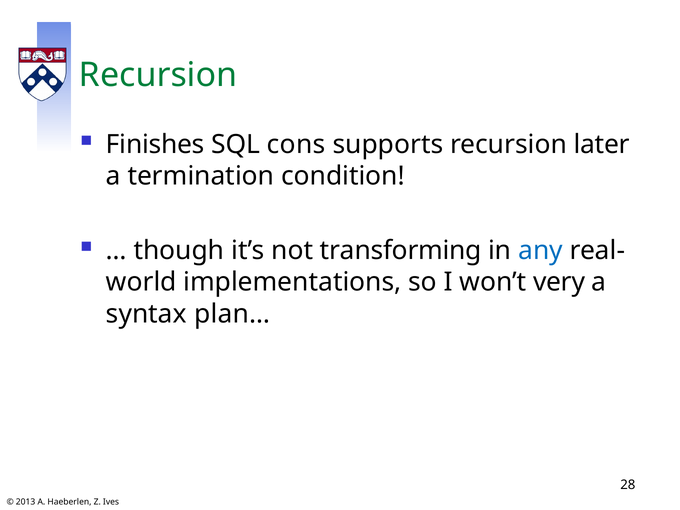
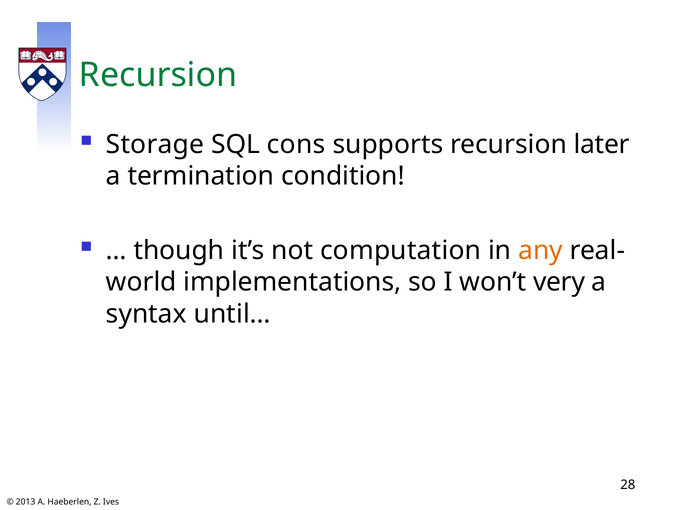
Finishes: Finishes -> Storage
transforming: transforming -> computation
any colour: blue -> orange
plan…: plan… -> until…
